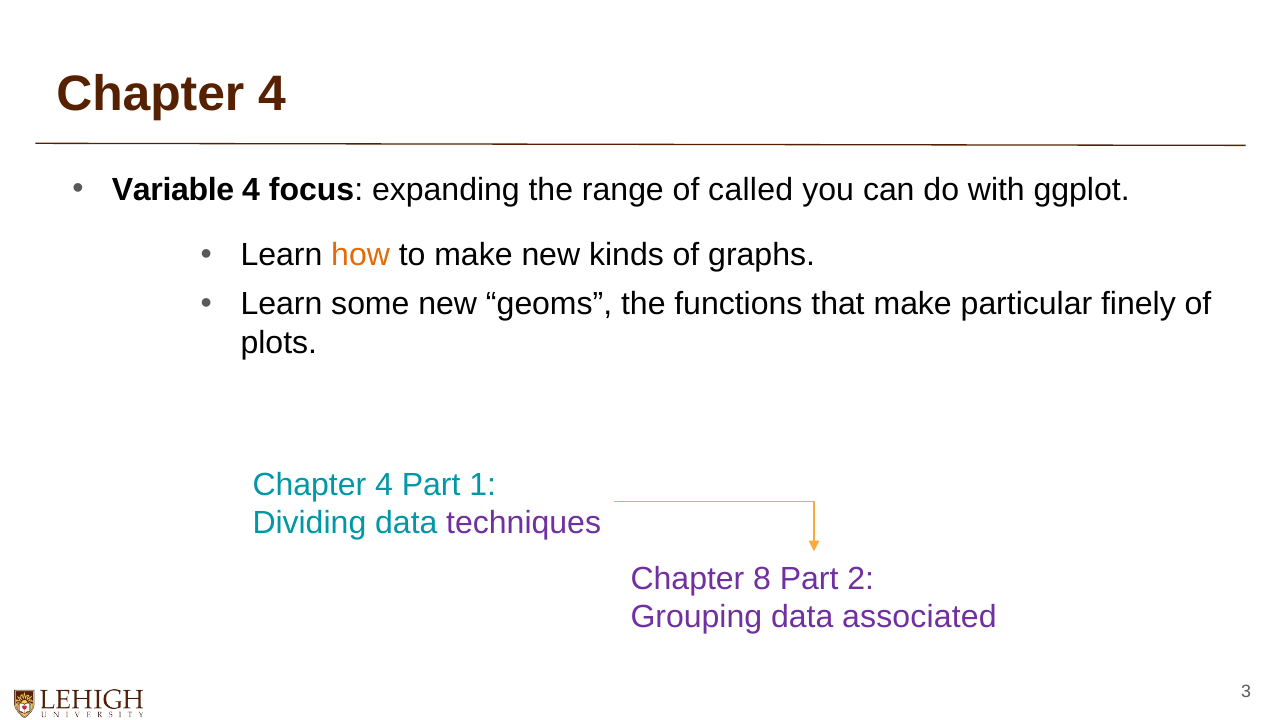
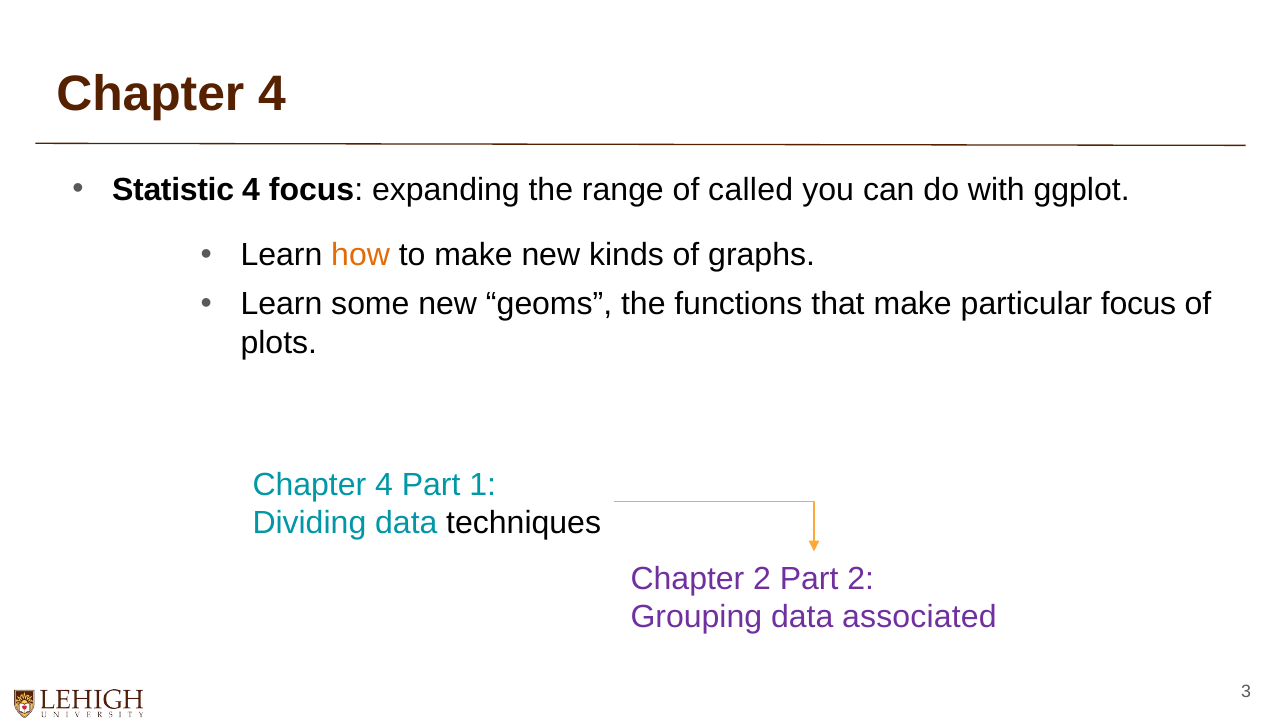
Variable: Variable -> Statistic
particular finely: finely -> focus
techniques colour: purple -> black
Chapter 8: 8 -> 2
